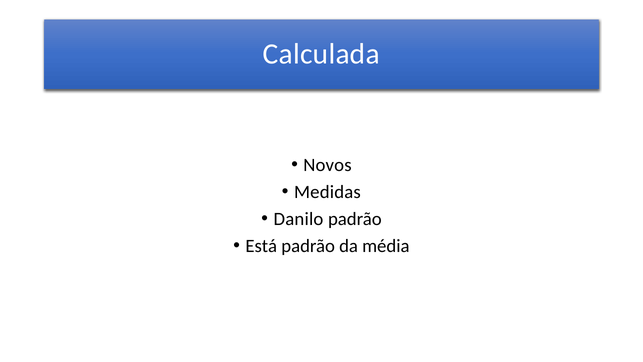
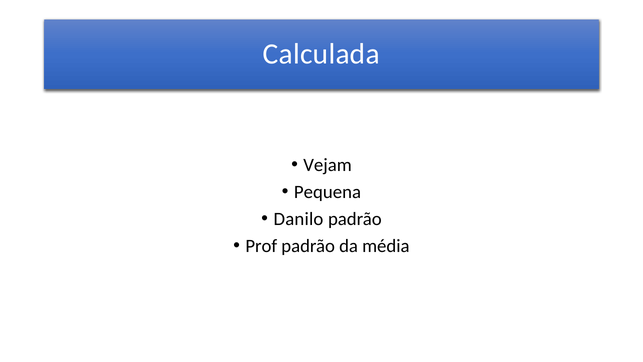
Novos: Novos -> Vejam
Medidas: Medidas -> Pequena
Está: Está -> Prof
